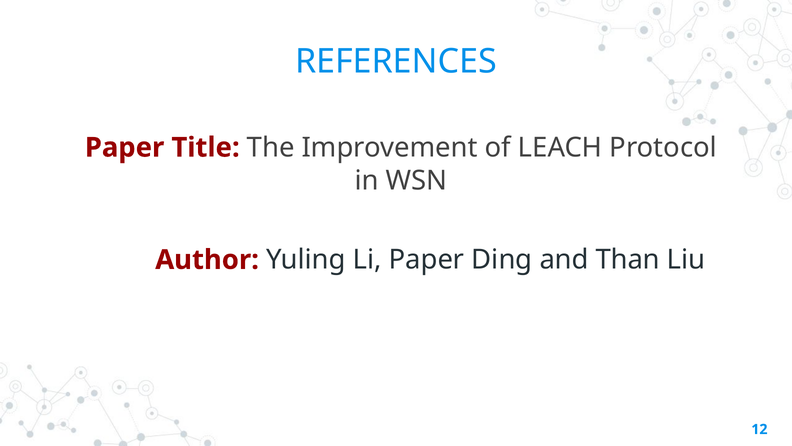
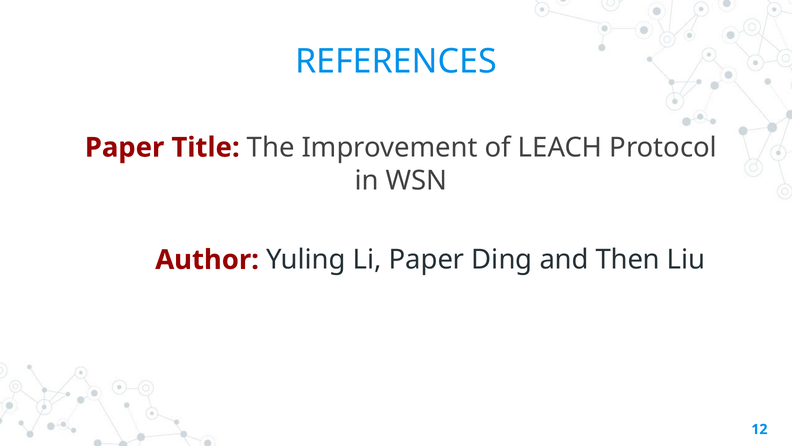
Than: Than -> Then
